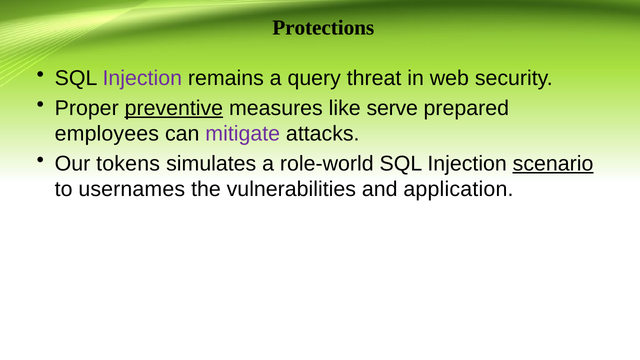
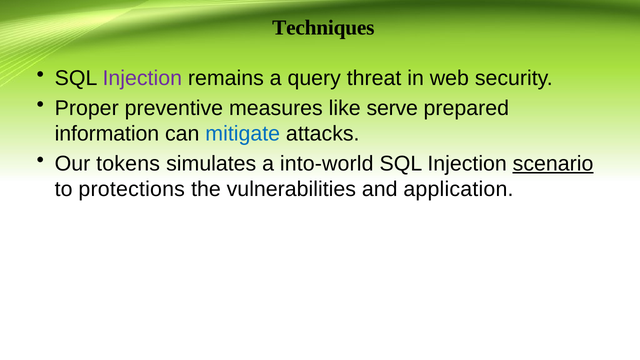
Protections: Protections -> Techniques
preventive underline: present -> none
employees: employees -> information
mitigate colour: purple -> blue
role-world: role-world -> into-world
usernames: usernames -> protections
